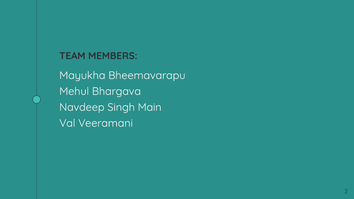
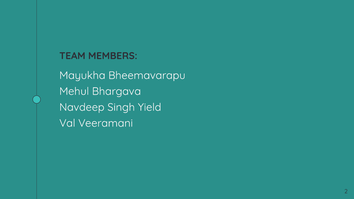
Main: Main -> Yield
